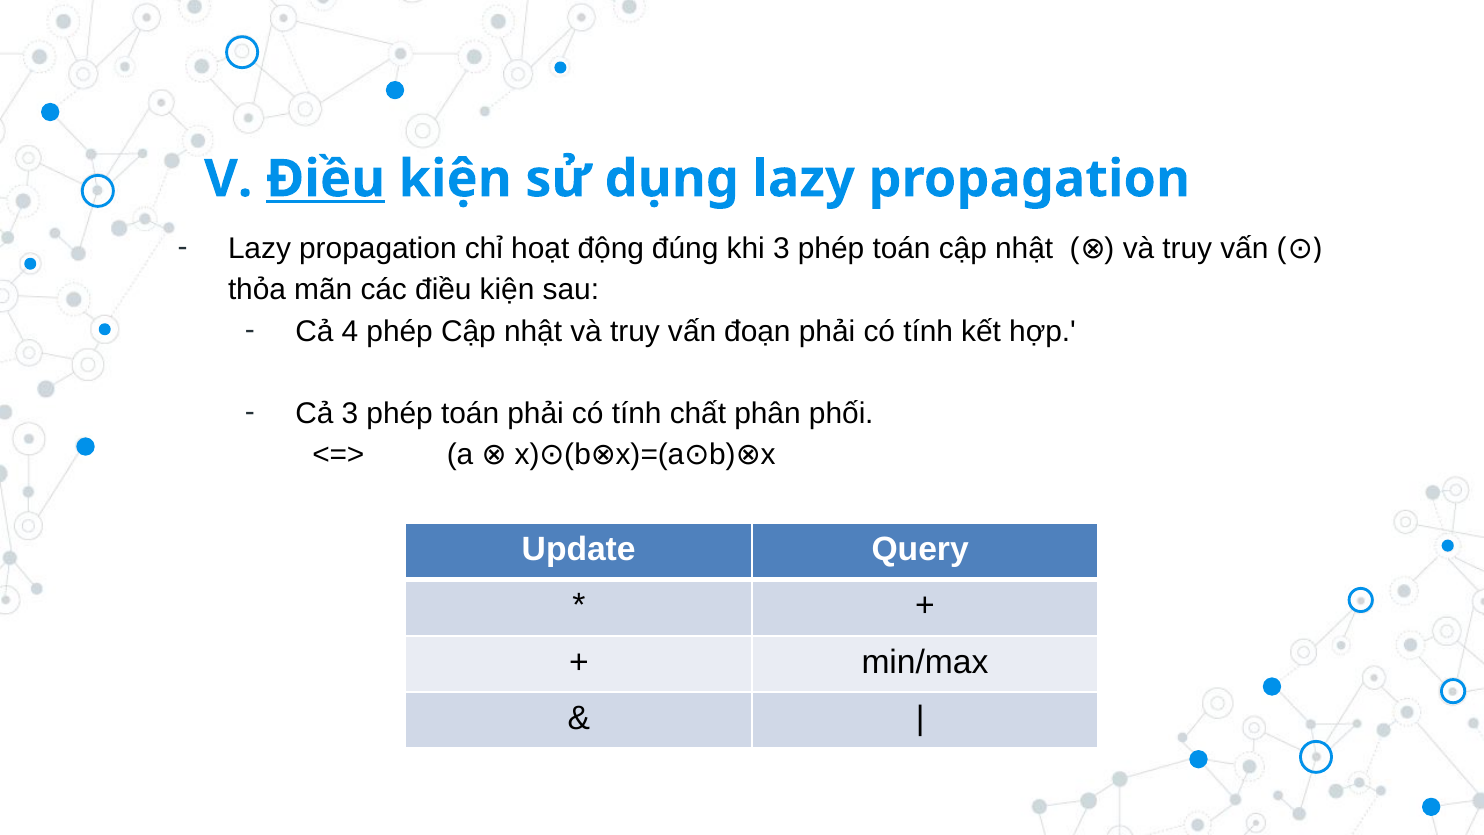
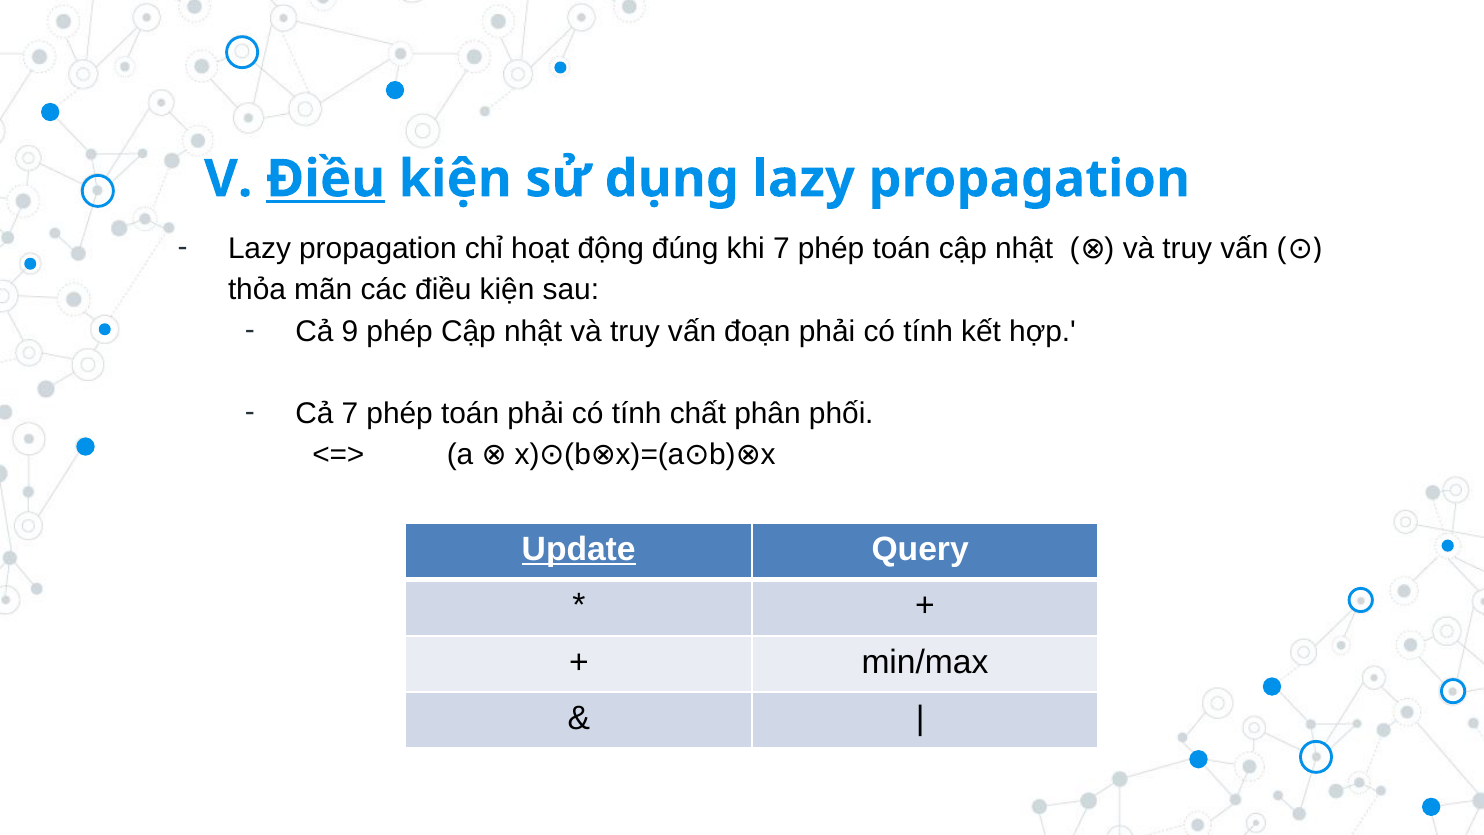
khi 3: 3 -> 7
4: 4 -> 9
Cả 3: 3 -> 7
Update underline: none -> present
